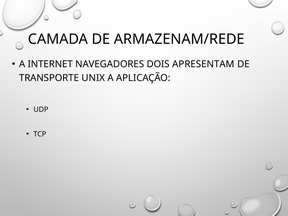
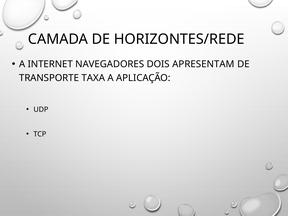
ARMAZENAM/REDE: ARMAZENAM/REDE -> HORIZONTES/REDE
UNIX: UNIX -> TAXA
